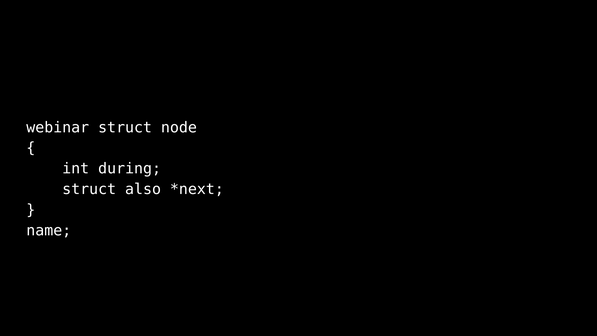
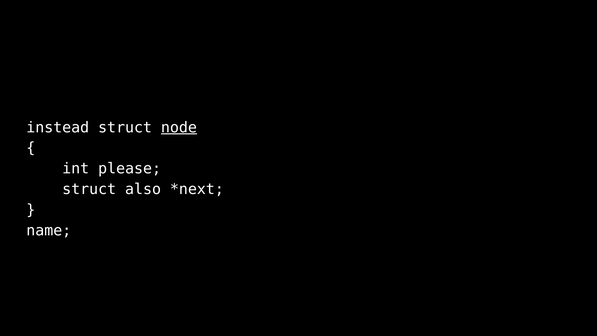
webinar: webinar -> instead
node underline: none -> present
during: during -> please
